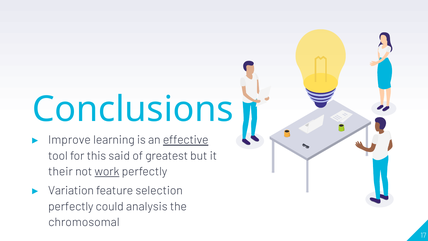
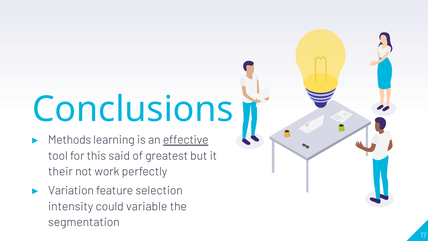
Improve: Improve -> Methods
work underline: present -> none
perfectly at (71, 206): perfectly -> intensity
analysis: analysis -> variable
chromosomal: chromosomal -> segmentation
